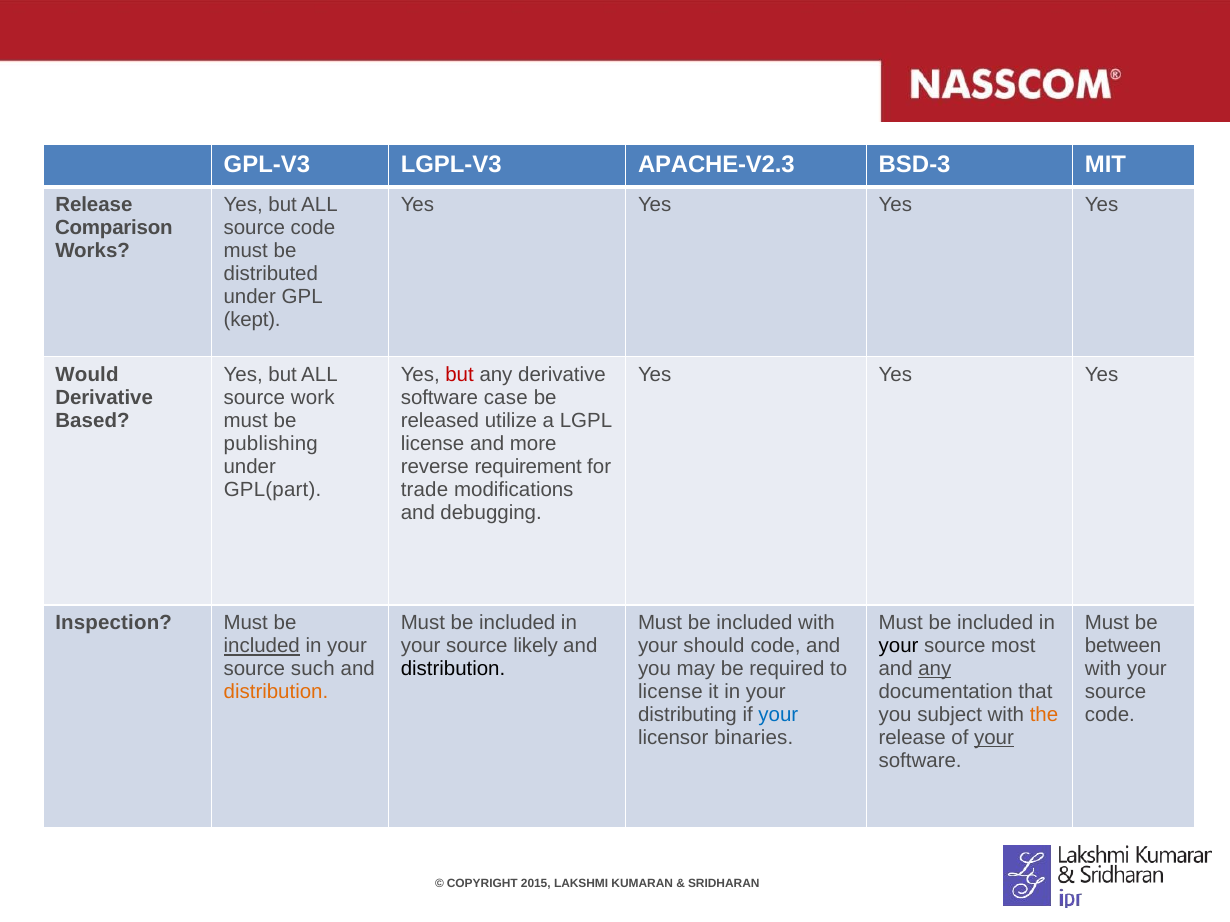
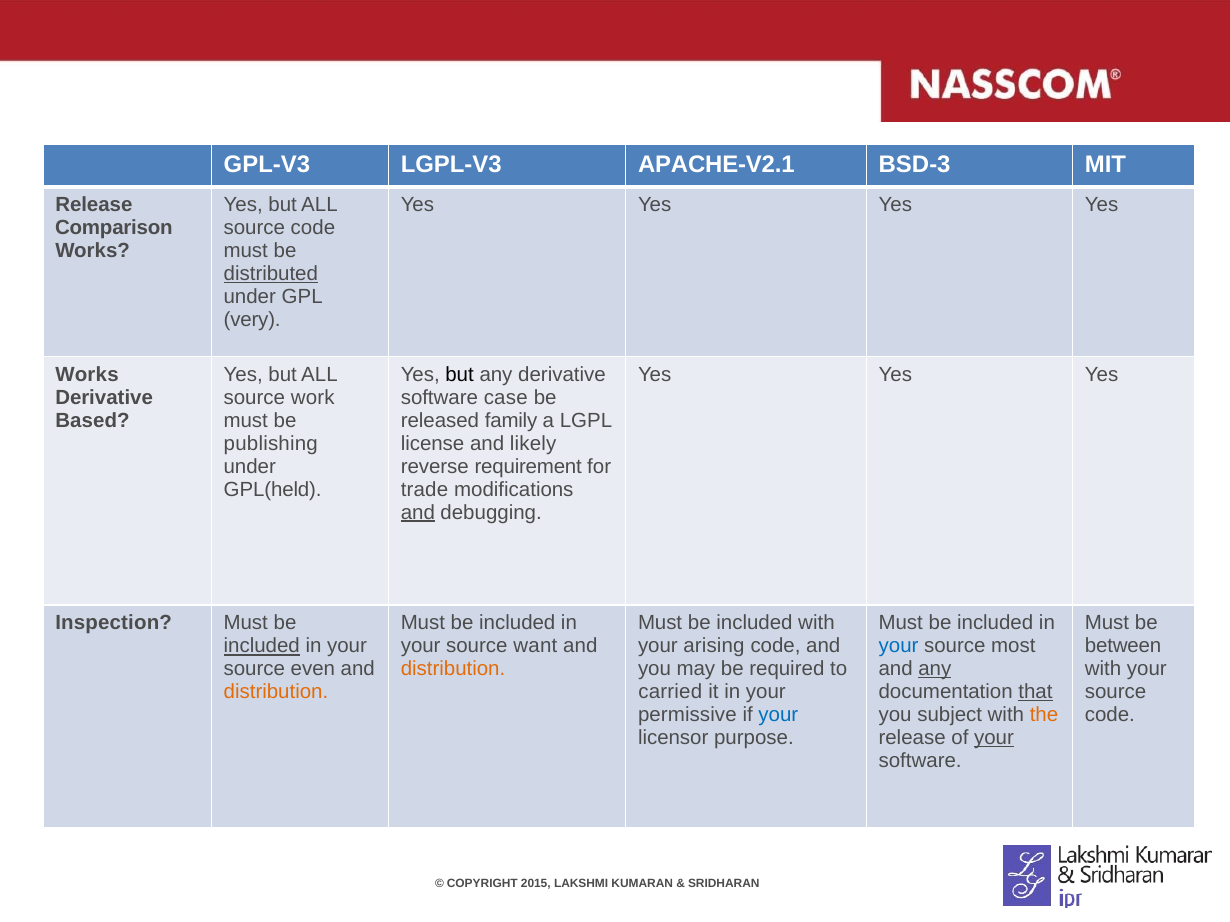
APACHE-V2.3: APACHE-V2.3 -> APACHE-V2.1
distributed underline: none -> present
kept: kept -> very
Would at (87, 375): Would -> Works
but at (460, 375) colour: red -> black
utilize: utilize -> family
more: more -> likely
GPL(part: GPL(part -> GPL(held
and at (418, 513) underline: none -> present
likely: likely -> want
should: should -> arising
your at (899, 646) colour: black -> blue
such: such -> even
distribution at (453, 669) colour: black -> orange
license at (670, 692): license -> carried
that underline: none -> present
distributing: distributing -> permissive
binaries: binaries -> purpose
